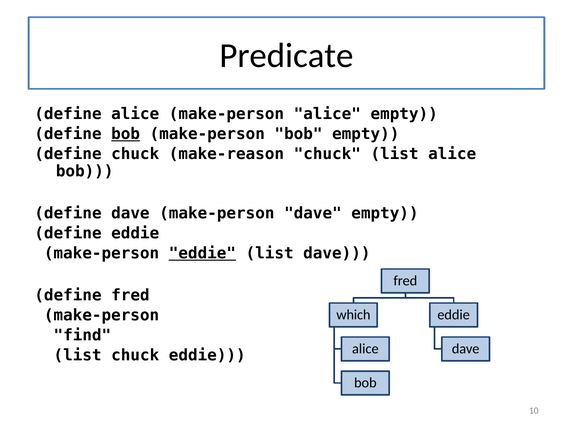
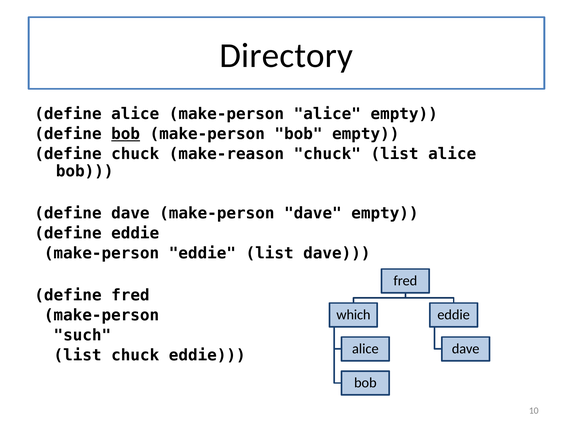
Predicate: Predicate -> Directory
eddie at (202, 253) underline: present -> none
find: find -> such
